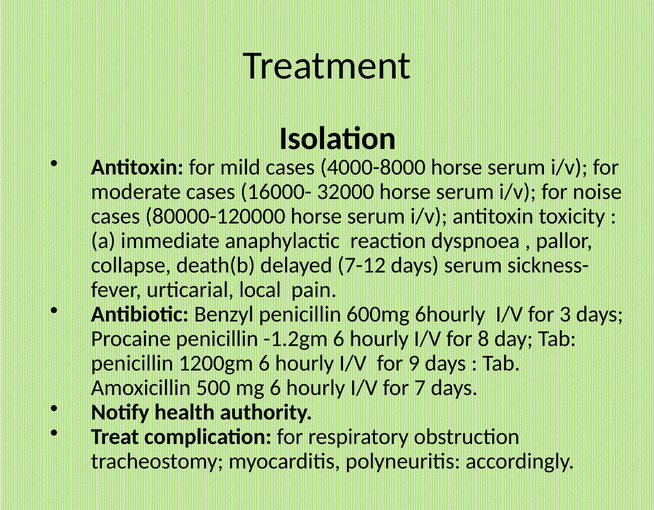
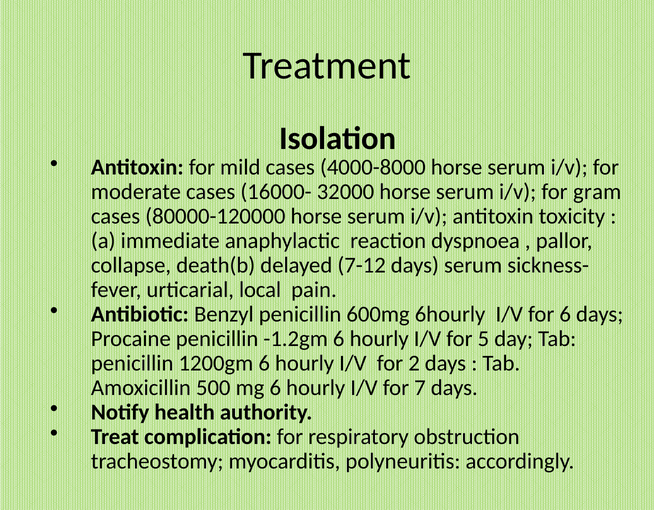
noise: noise -> gram
for 3: 3 -> 6
8: 8 -> 5
9: 9 -> 2
